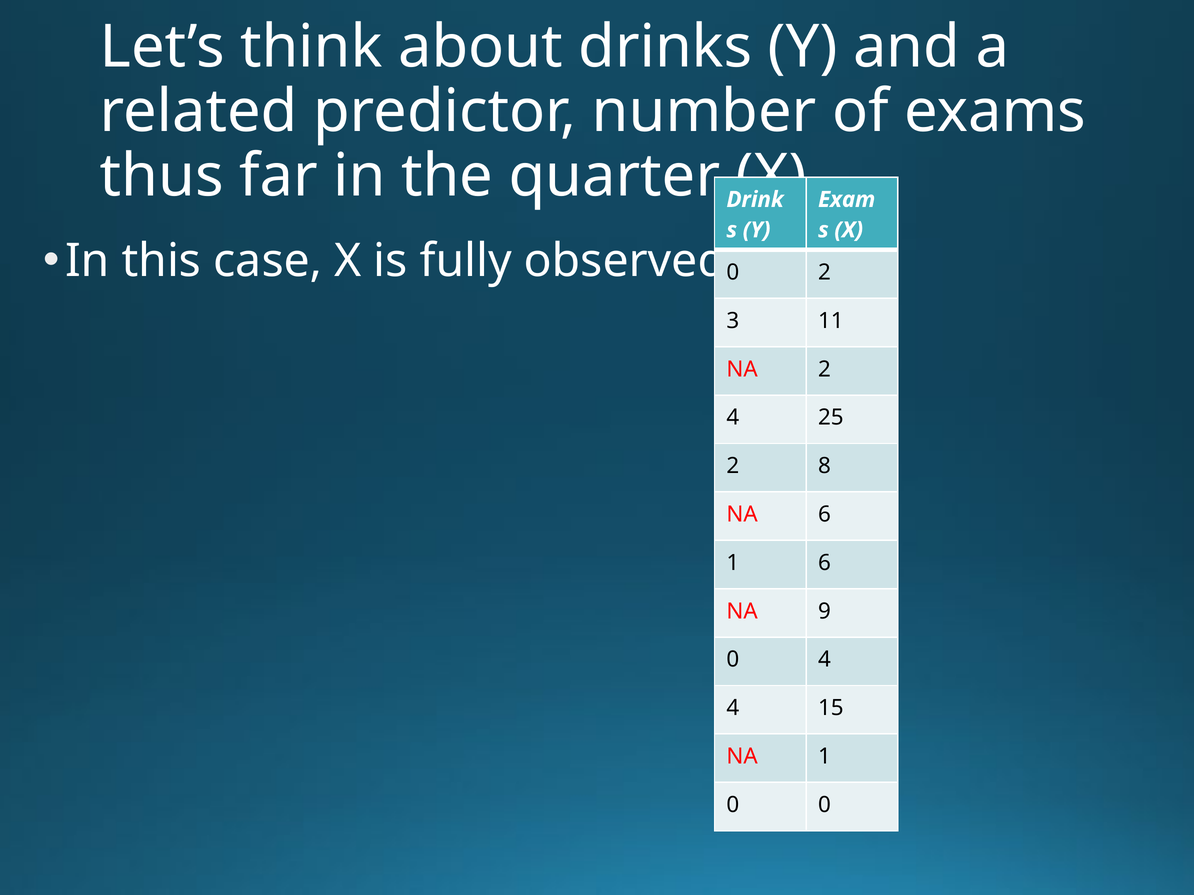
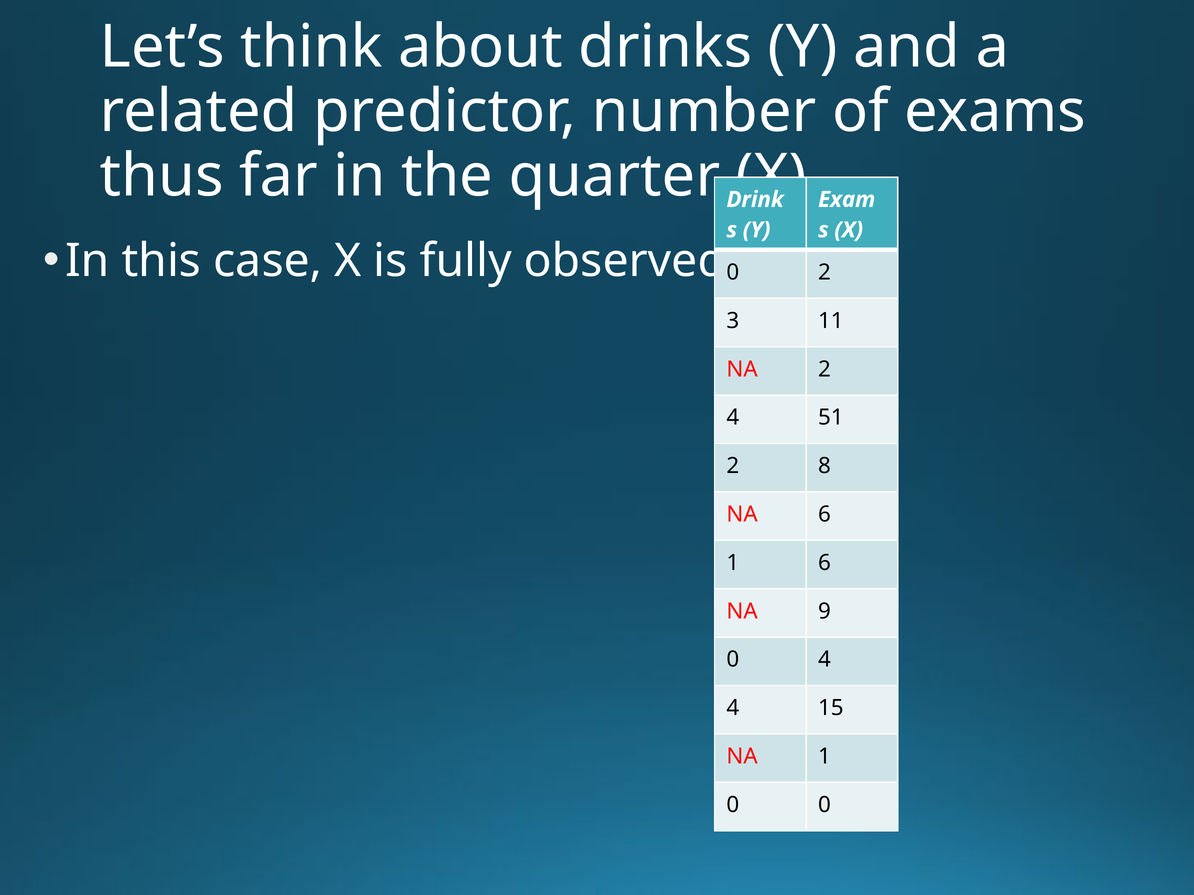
25: 25 -> 51
